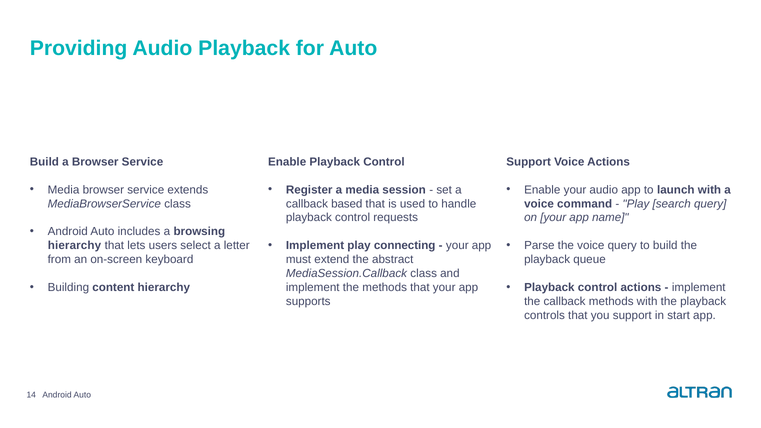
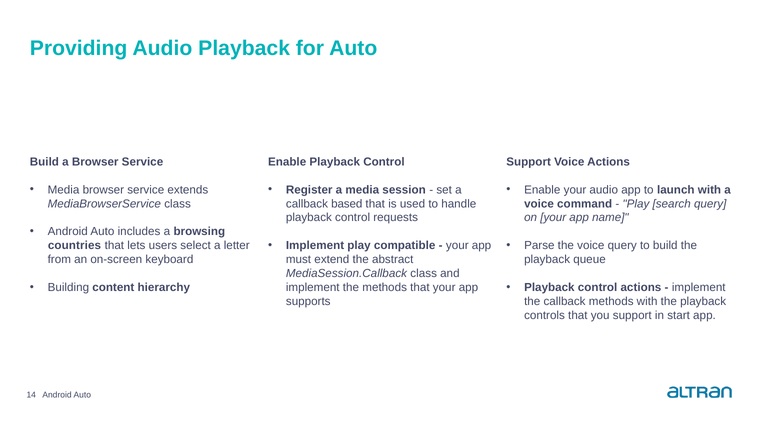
connecting: connecting -> compatible
hierarchy at (74, 246): hierarchy -> countries
